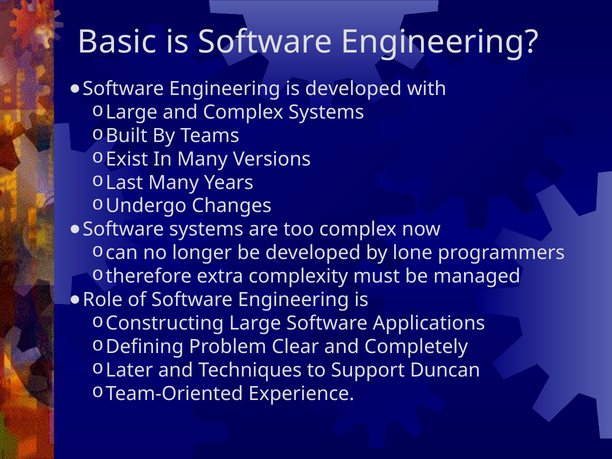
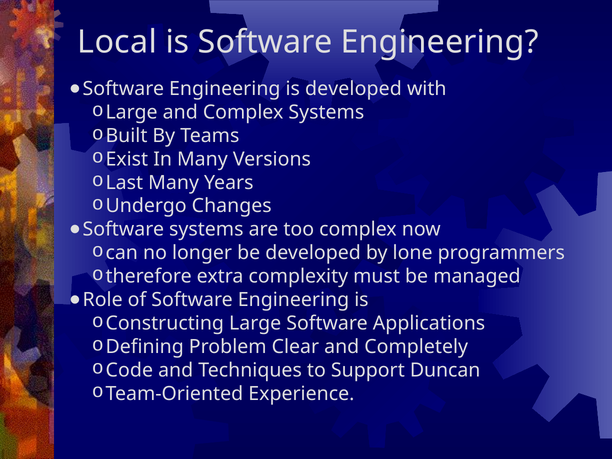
Basic: Basic -> Local
Later: Later -> Code
